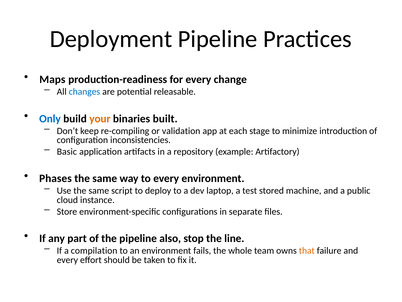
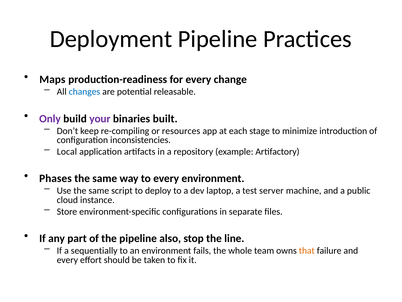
Only colour: blue -> purple
your colour: orange -> purple
validation: validation -> resources
Basic: Basic -> Local
stored: stored -> server
compilation: compilation -> sequentially
